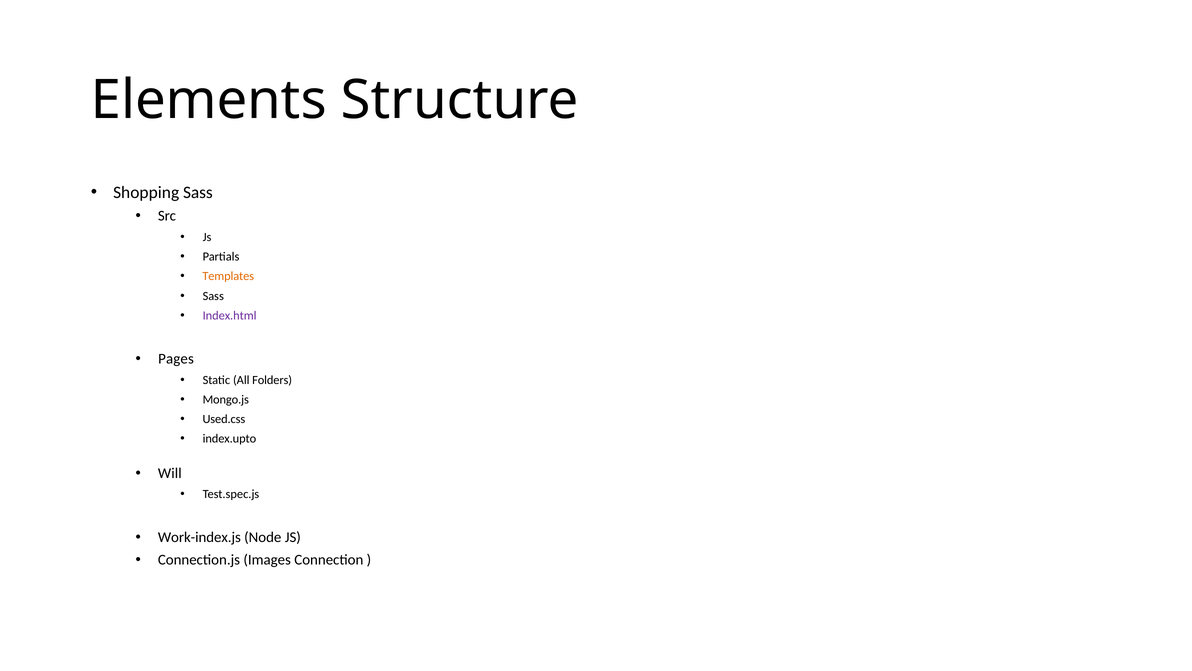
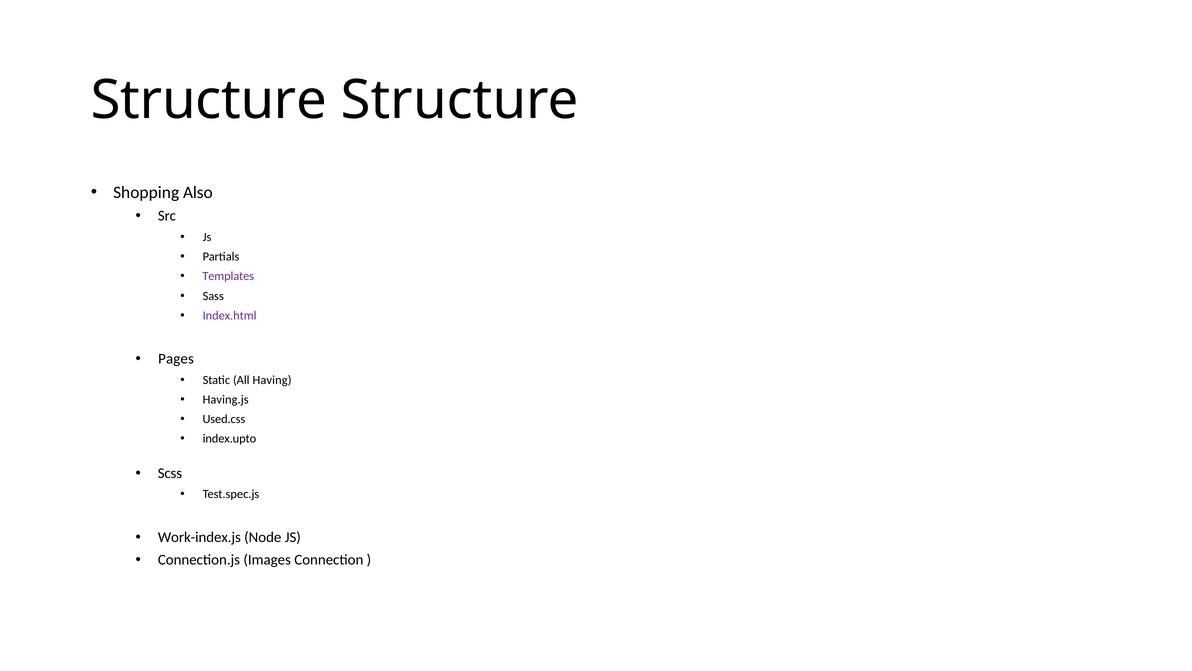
Elements at (209, 100): Elements -> Structure
Shopping Sass: Sass -> Also
Templates colour: orange -> purple
Folders: Folders -> Having
Mongo.js: Mongo.js -> Having.js
Will: Will -> Scss
